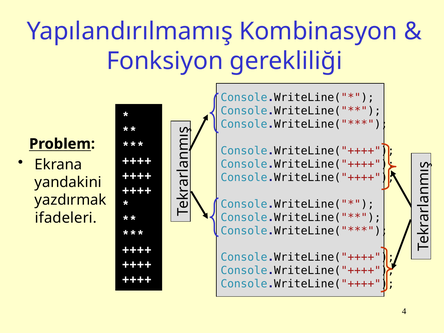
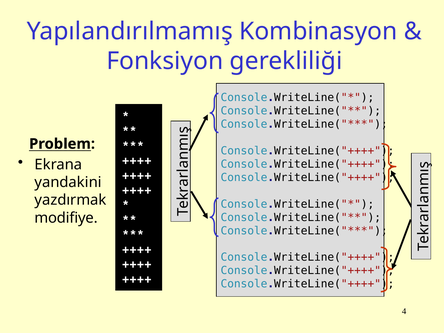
ifadeleri: ifadeleri -> modifiye
